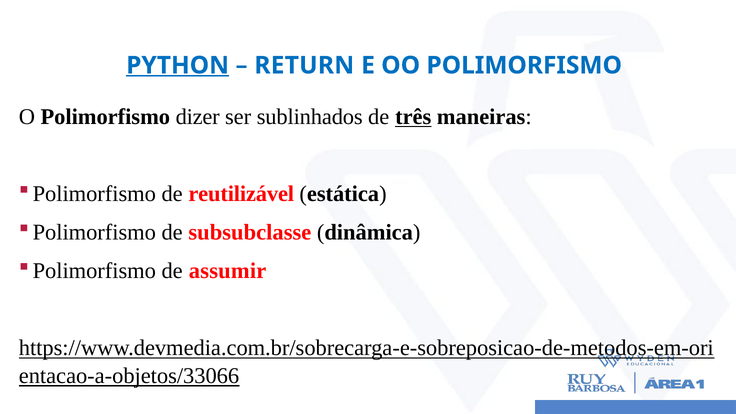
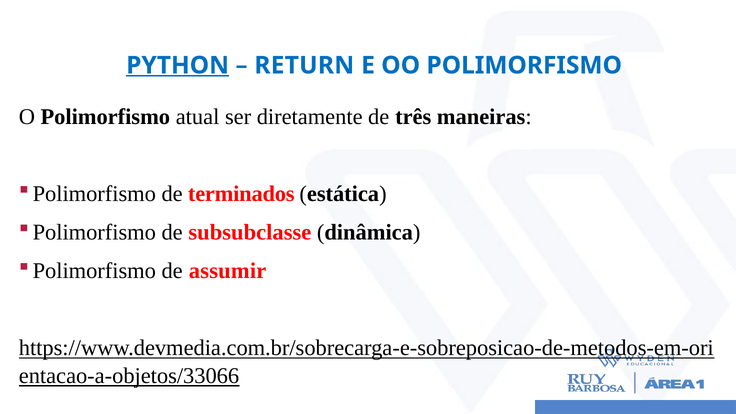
dizer: dizer -> atual
sublinhados: sublinhados -> diretamente
três underline: present -> none
reutilizável: reutilizável -> terminados
